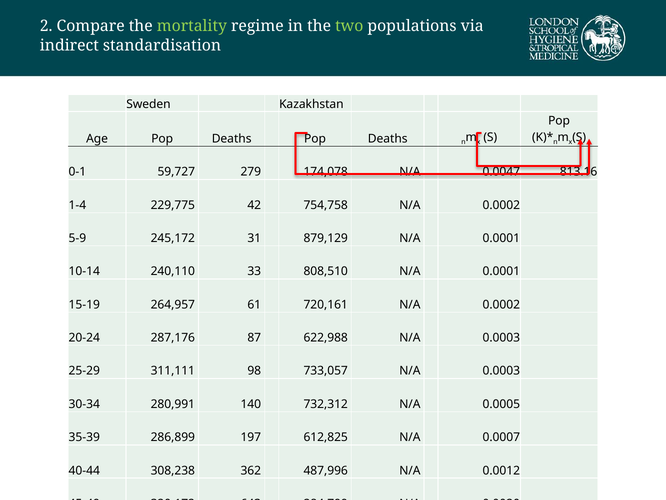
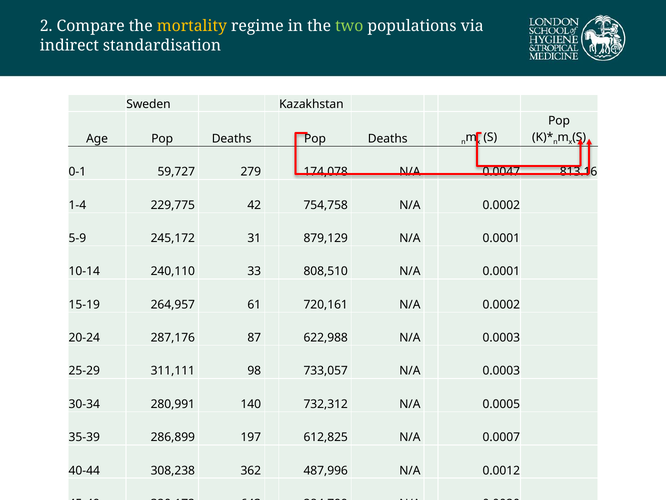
mortality at (192, 26) colour: light green -> yellow
